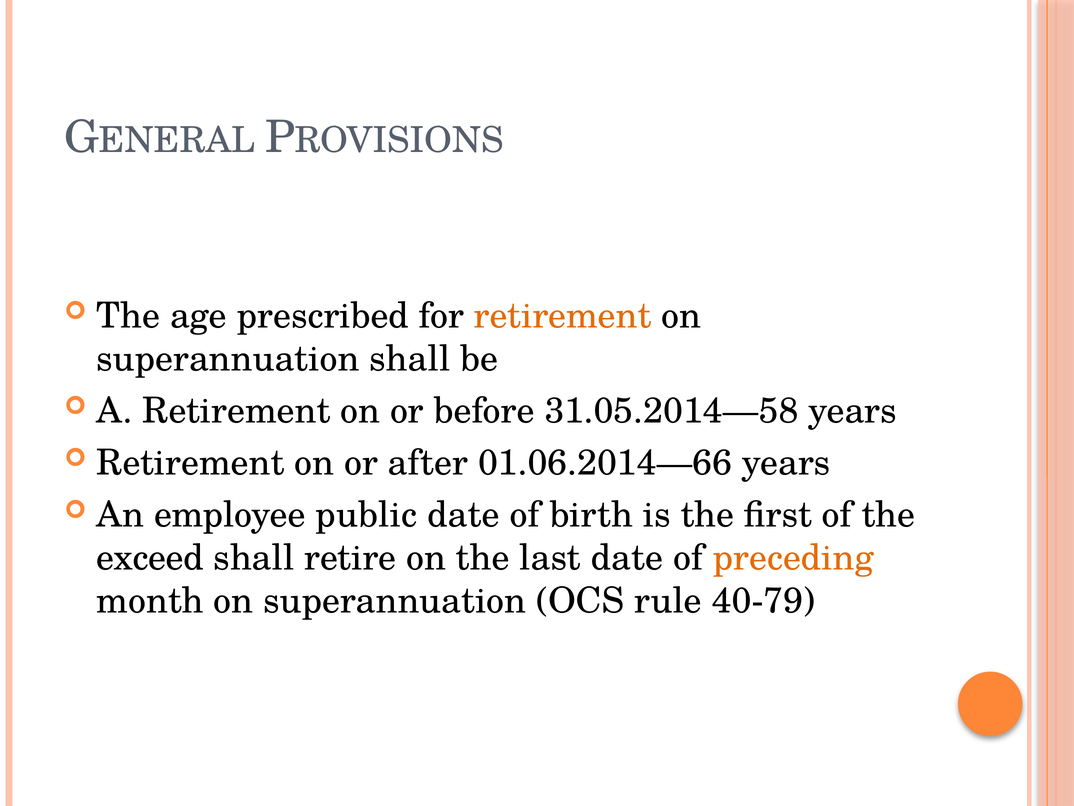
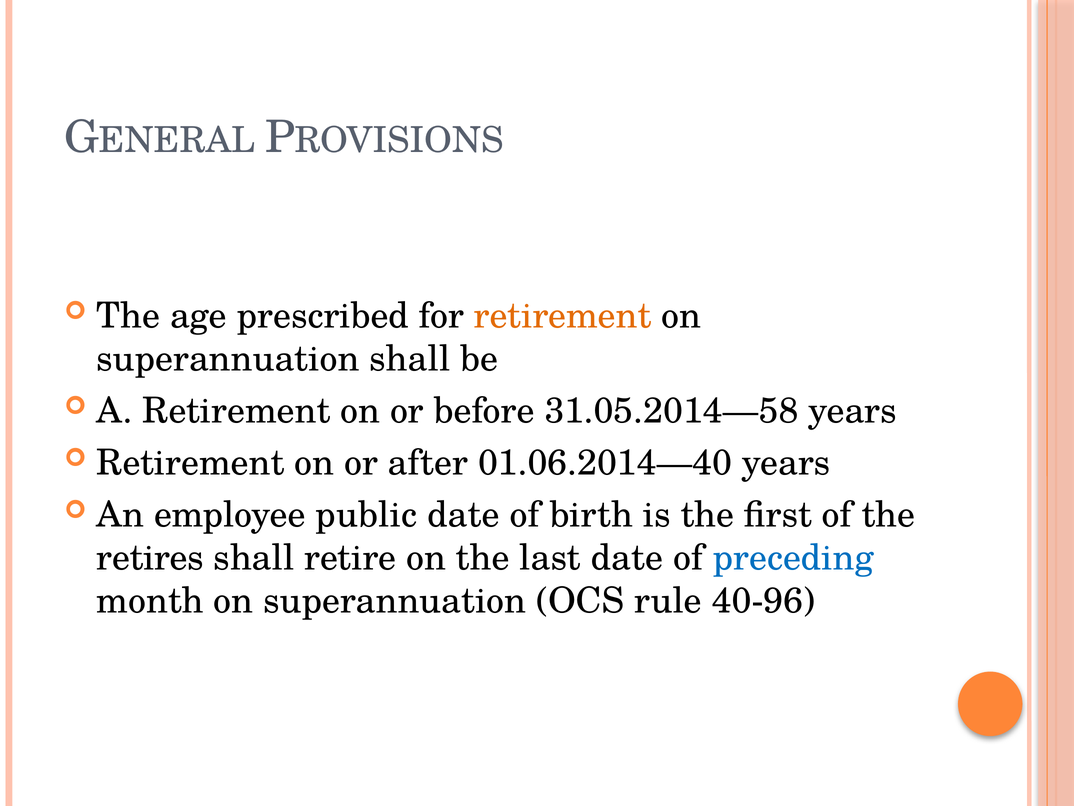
01.06.2014—66: 01.06.2014—66 -> 01.06.2014—40
exceed: exceed -> retires
preceding colour: orange -> blue
40-79: 40-79 -> 40-96
